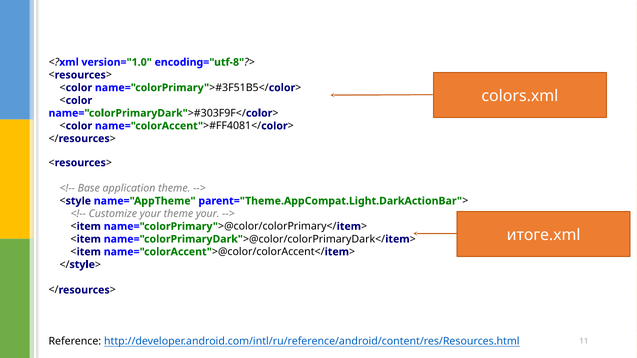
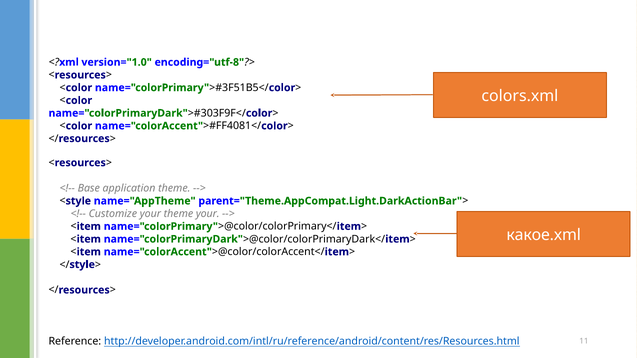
итоге.xml: итоге.xml -> какое.xml
